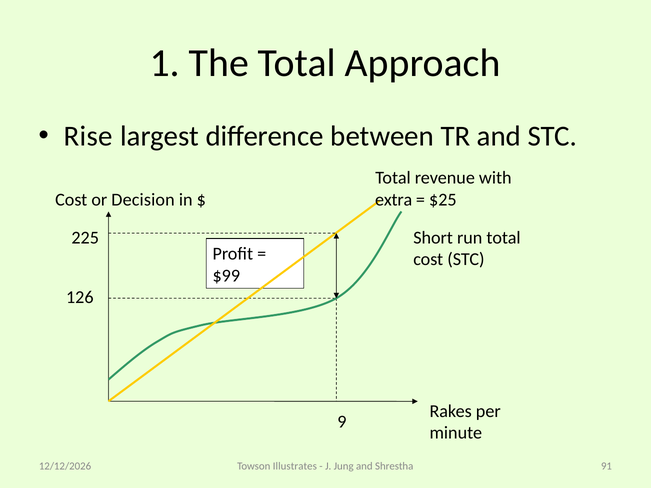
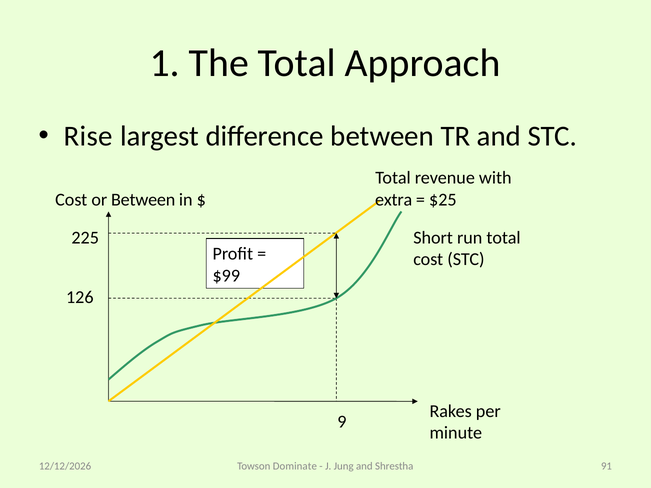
or Decision: Decision -> Between
Illustrates: Illustrates -> Dominate
